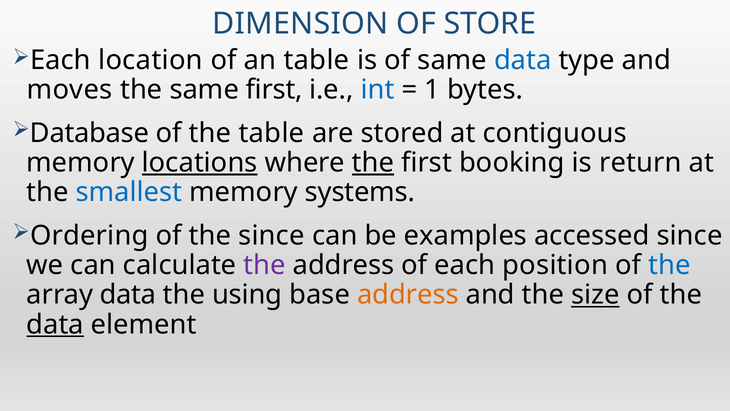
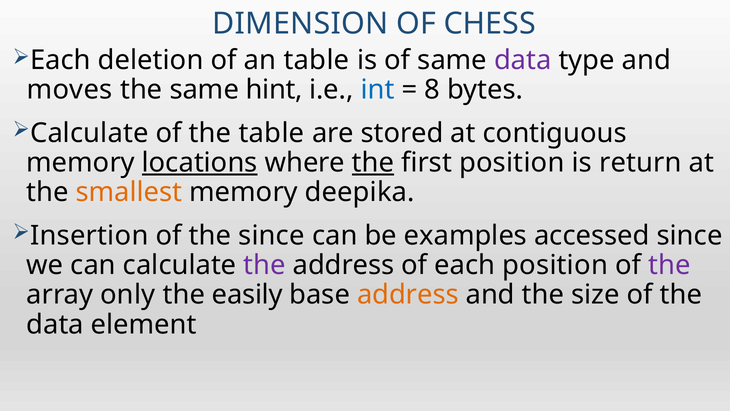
STORE: STORE -> CHESS
location: location -> deletion
data at (523, 60) colour: blue -> purple
same first: first -> hint
1: 1 -> 8
Database at (90, 133): Database -> Calculate
first booking: booking -> position
smallest colour: blue -> orange
systems: systems -> deepika
Ordering: Ordering -> Insertion
the at (669, 265) colour: blue -> purple
array data: data -> only
using: using -> easily
size underline: present -> none
data at (55, 324) underline: present -> none
